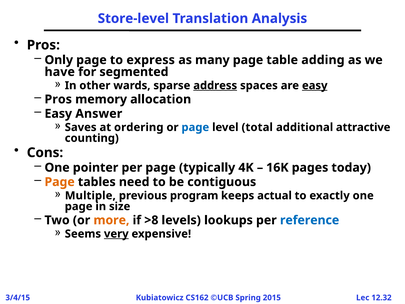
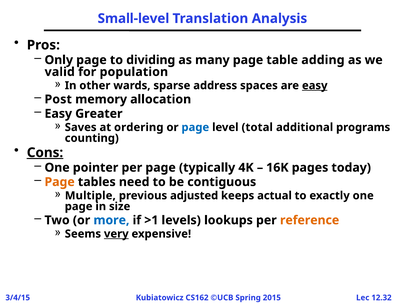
Store-level: Store-level -> Small-level
express: express -> dividing
have: have -> valid
segmented: segmented -> population
address underline: present -> none
Pros at (58, 99): Pros -> Post
Answer: Answer -> Greater
attractive: attractive -> programs
Cons underline: none -> present
program: program -> adjusted
more colour: orange -> blue
>8: >8 -> >1
reference colour: blue -> orange
